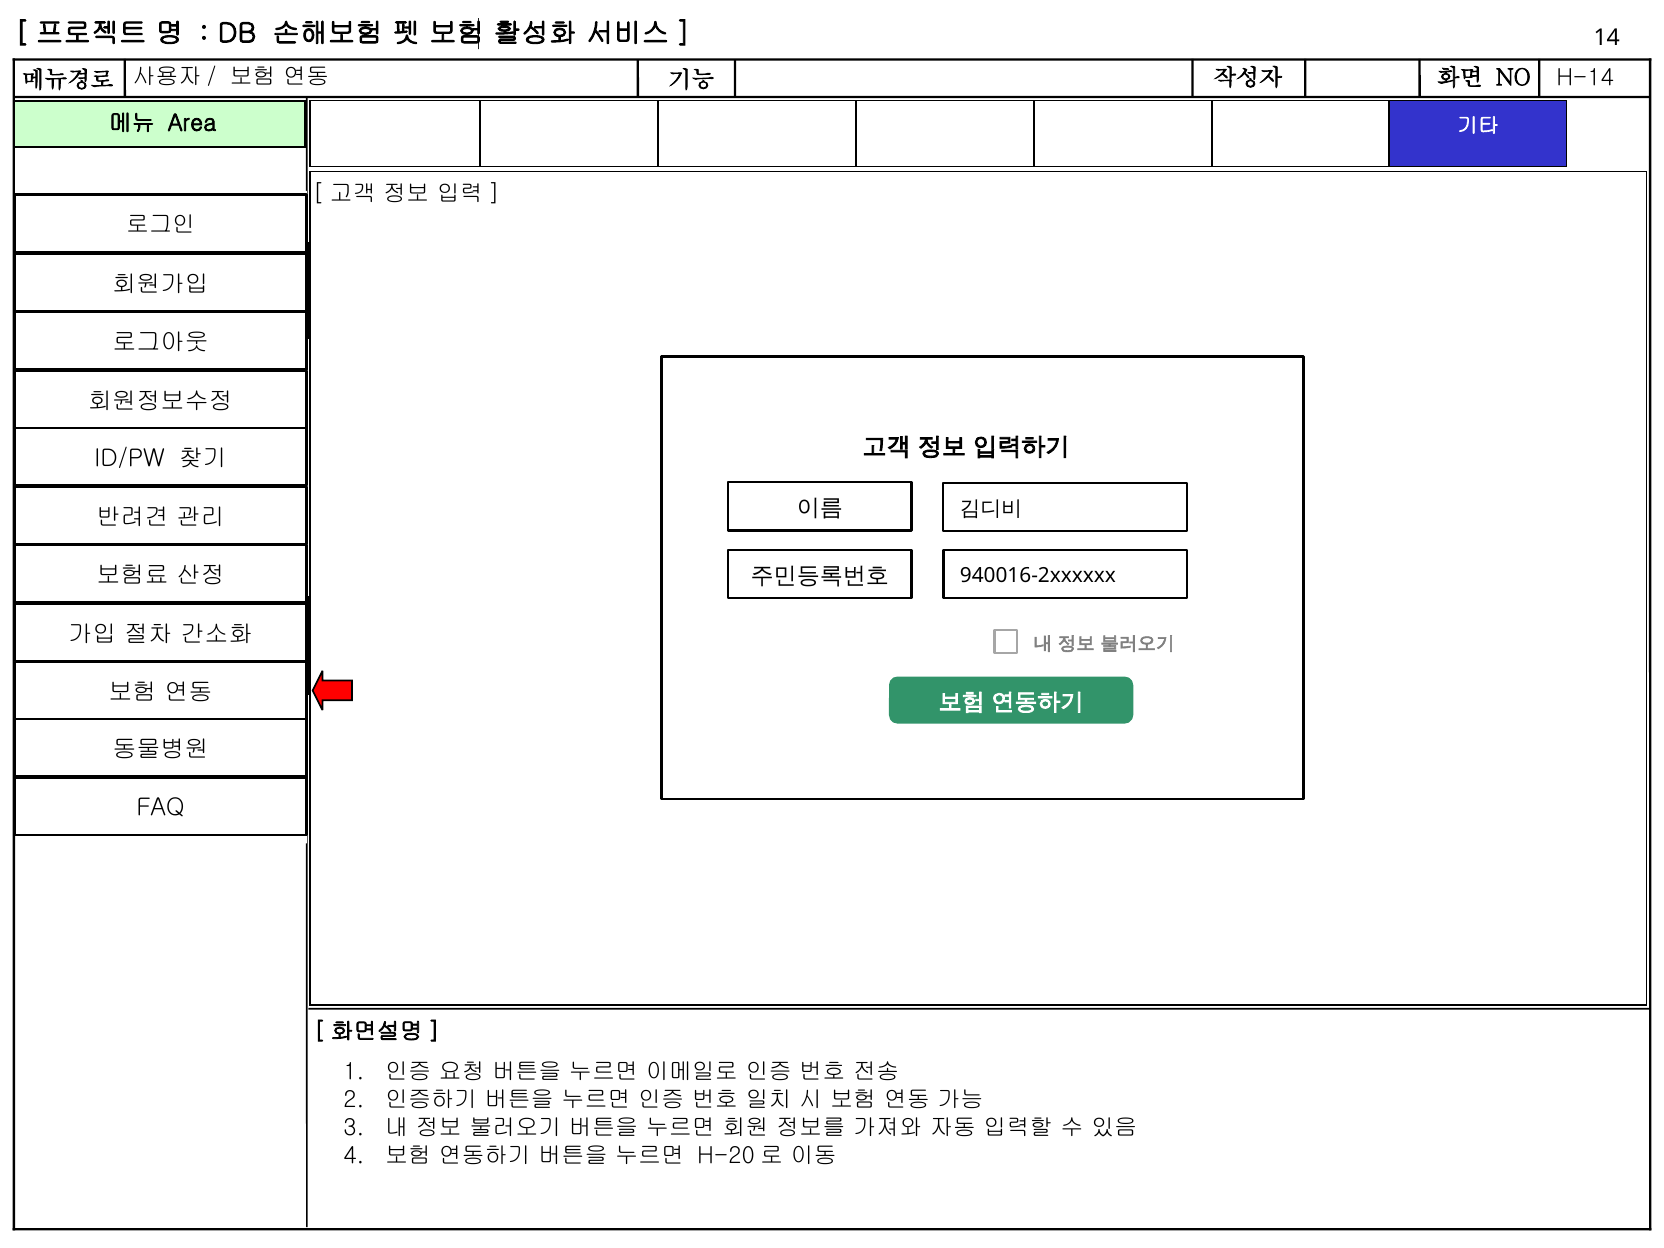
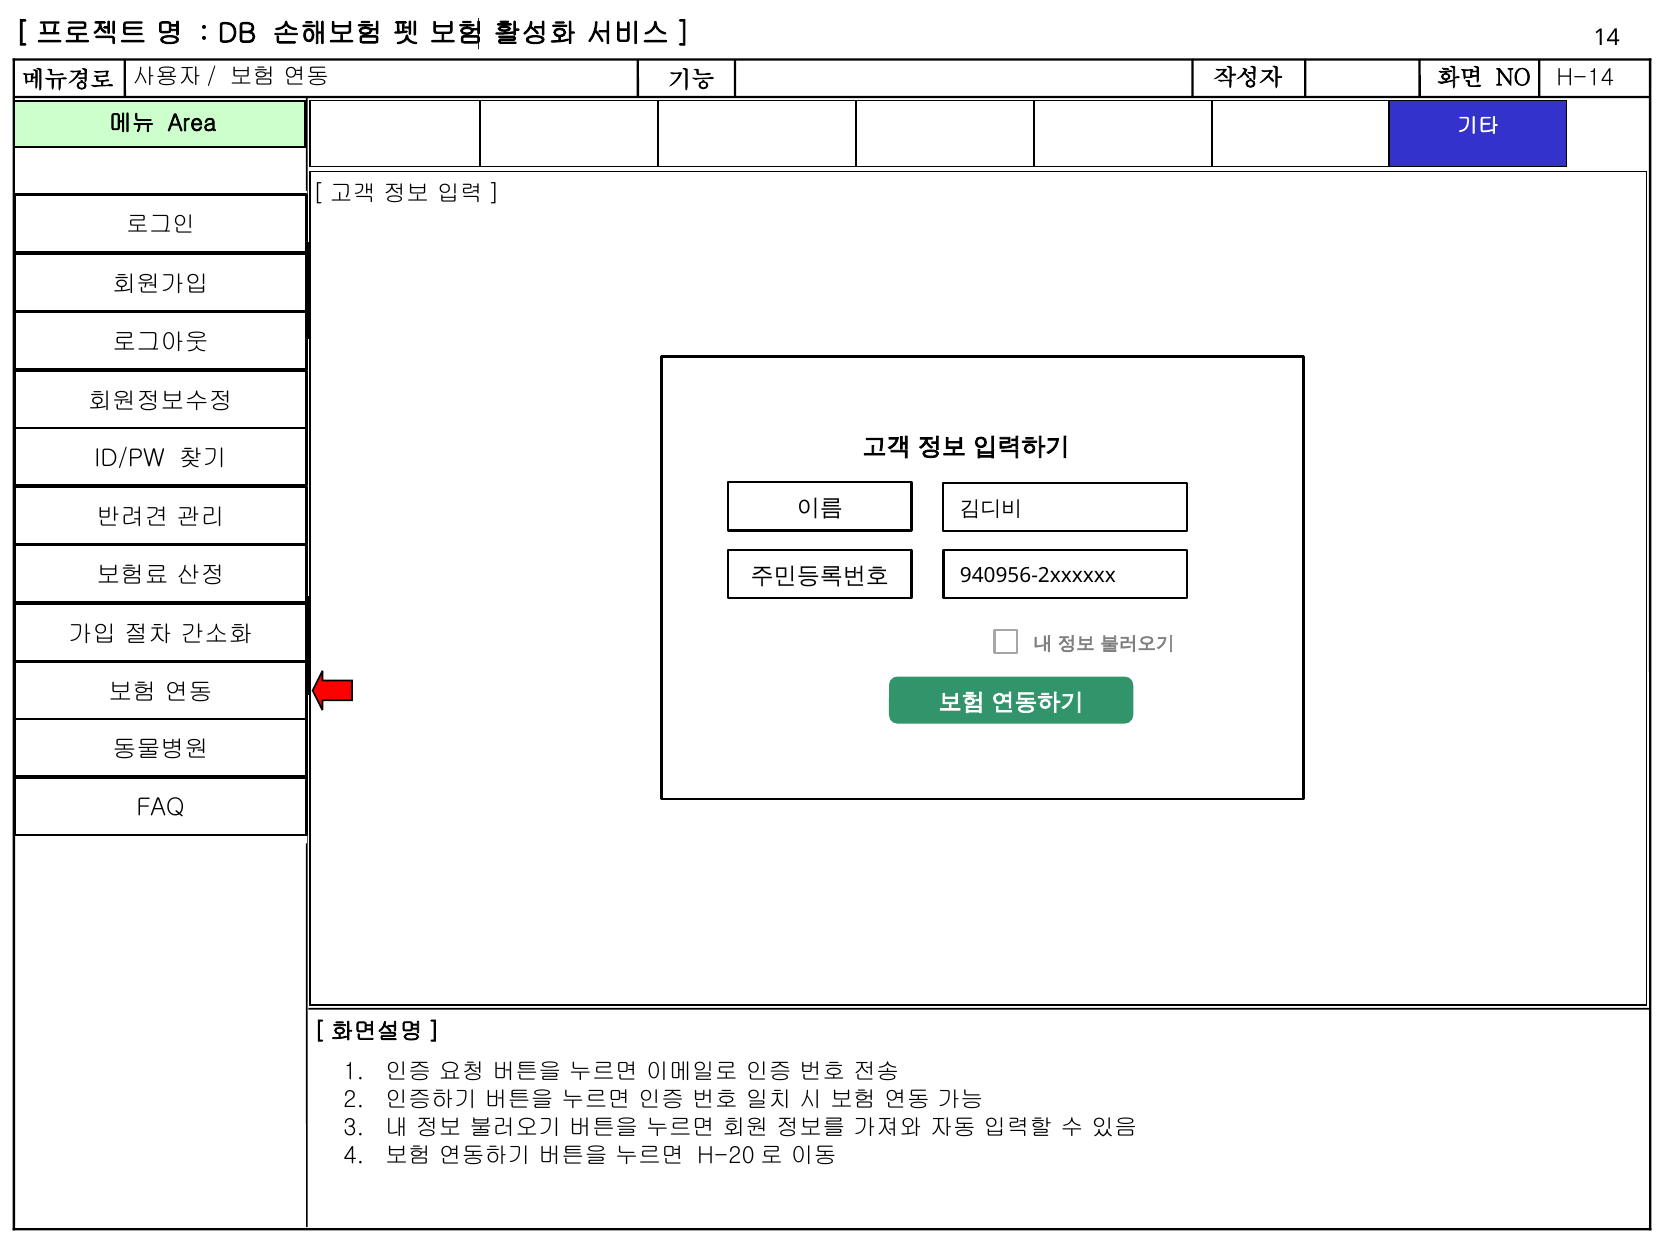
940016-2xxxxxx: 940016-2xxxxxx -> 940956-2xxxxxx
